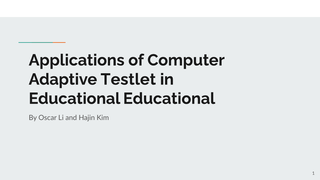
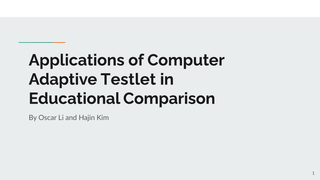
Educational Educational: Educational -> Comparison
